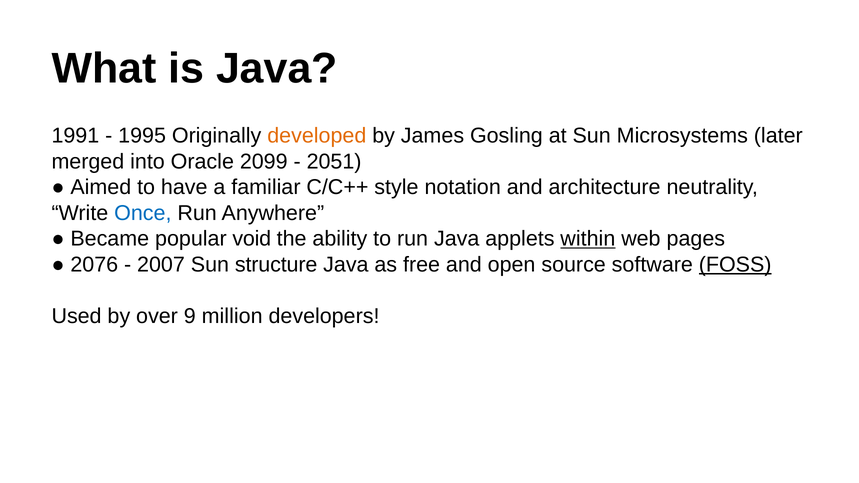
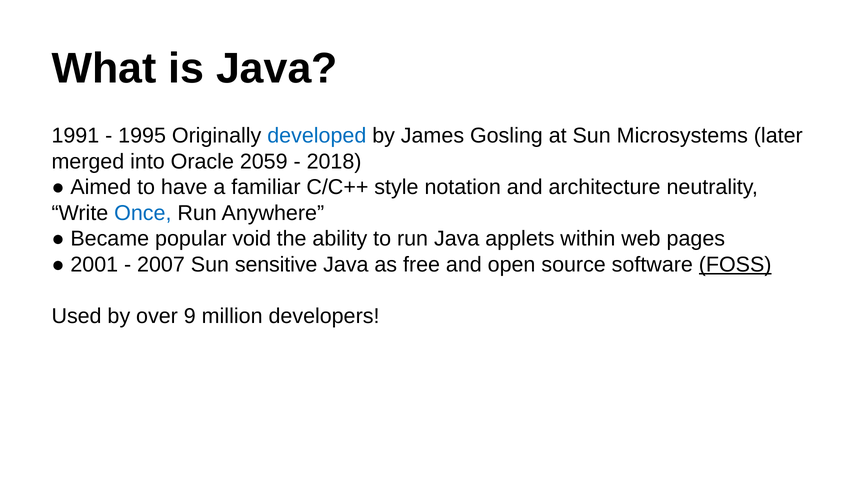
developed colour: orange -> blue
2099: 2099 -> 2059
2051: 2051 -> 2018
within underline: present -> none
2076: 2076 -> 2001
structure: structure -> sensitive
